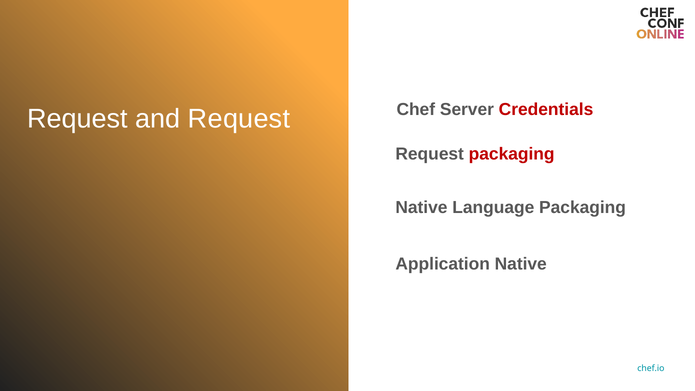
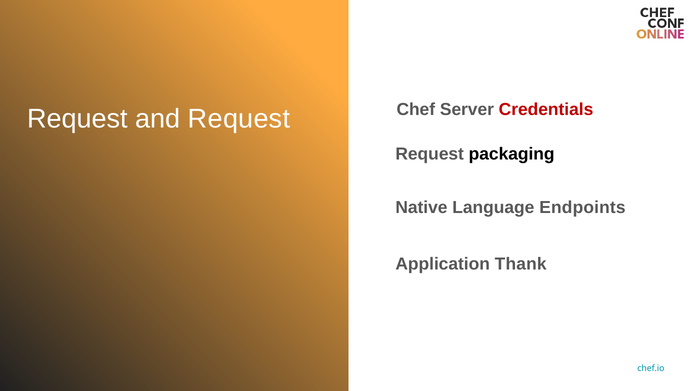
packaging at (512, 154) colour: red -> black
Language Packaging: Packaging -> Endpoints
Application Native: Native -> Thank
